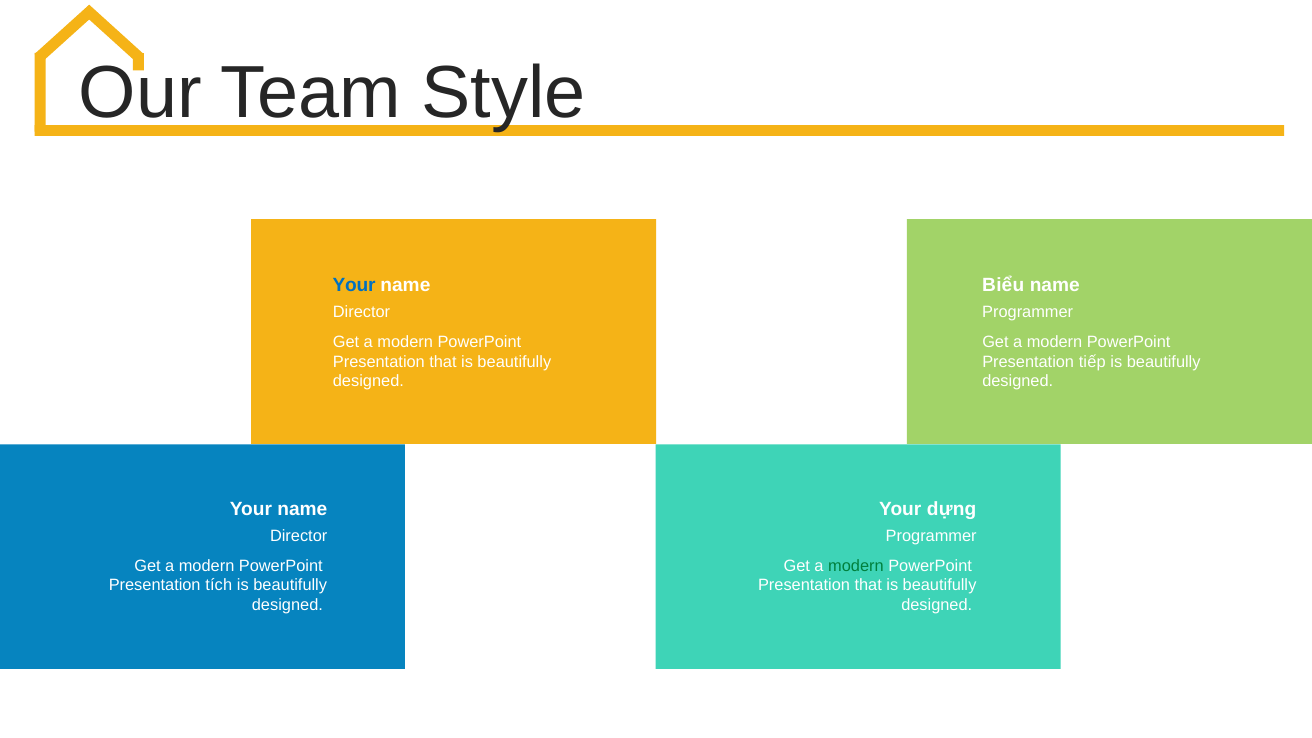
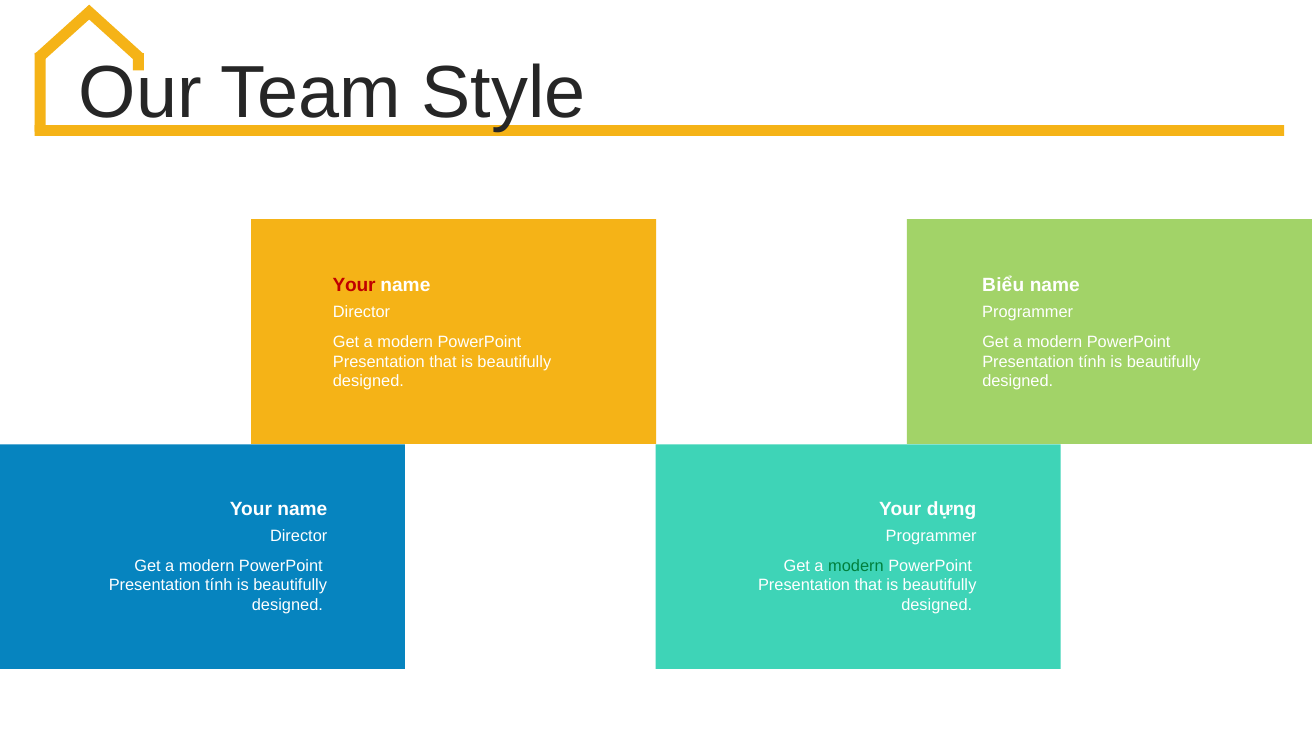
Your at (354, 285) colour: blue -> red
tiếp at (1092, 362): tiếp -> tính
tích at (219, 585): tích -> tính
